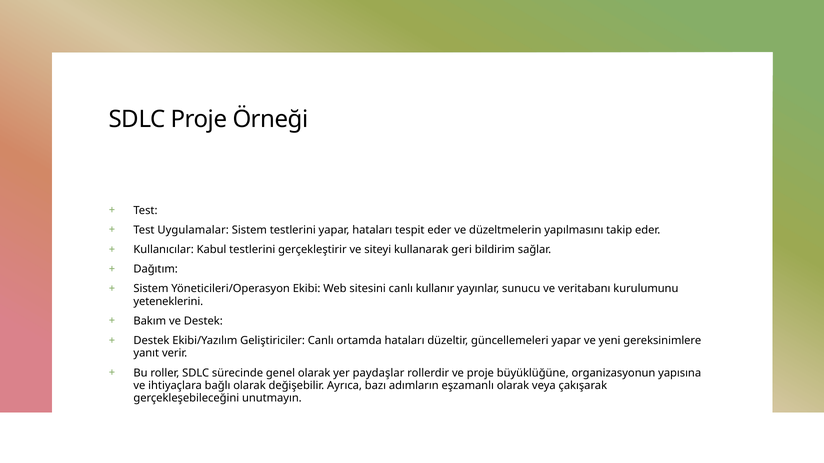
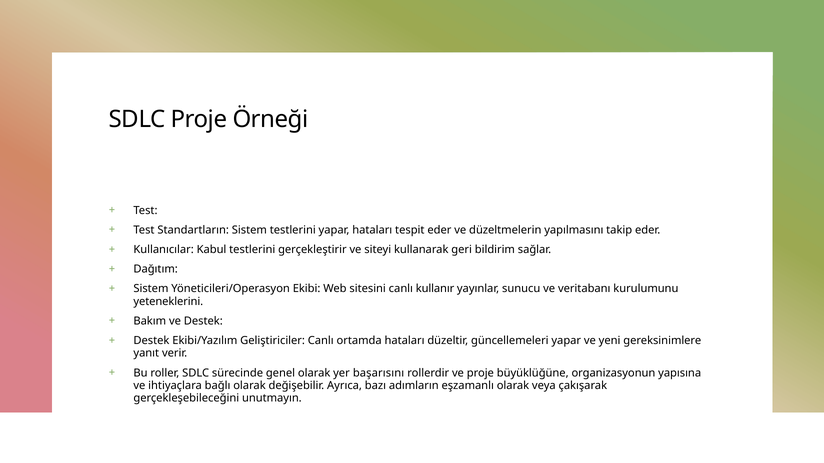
Uygulamalar: Uygulamalar -> Standartların
paydaşlar: paydaşlar -> başarısını
